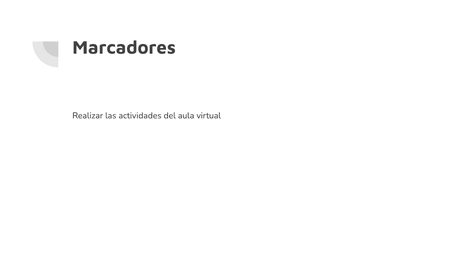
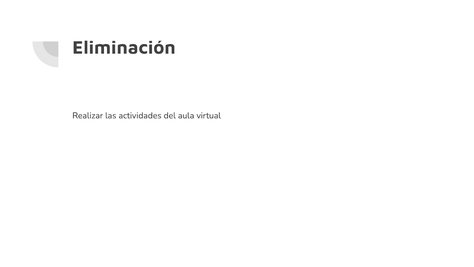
Marcadores: Marcadores -> Eliminación
